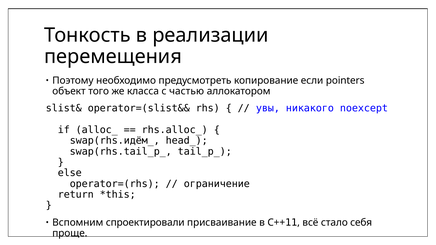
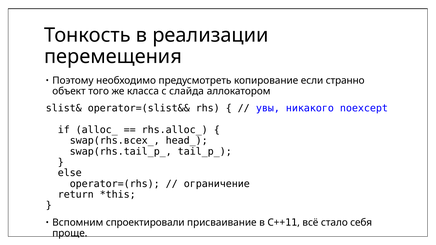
pointers: pointers -> странно
частью: частью -> слайда
swap(rhs.идём_: swap(rhs.идём_ -> swap(rhs.всех_
